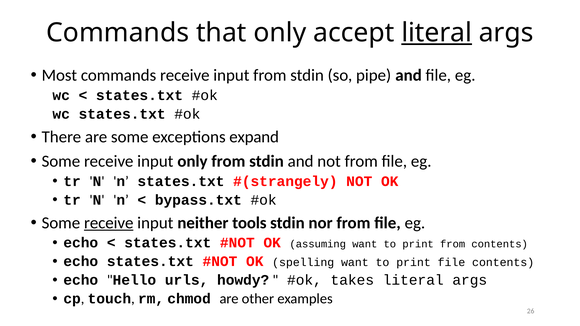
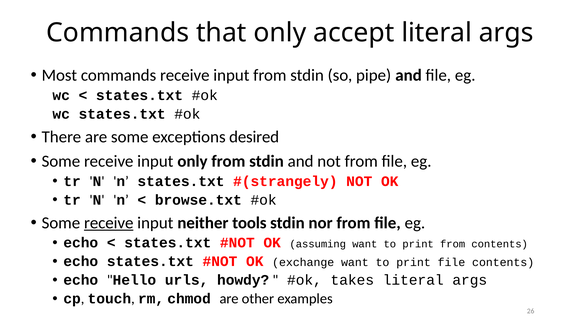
literal at (437, 33) underline: present -> none
expand: expand -> desired
bypass.txt: bypass.txt -> browse.txt
spelling: spelling -> exchange
